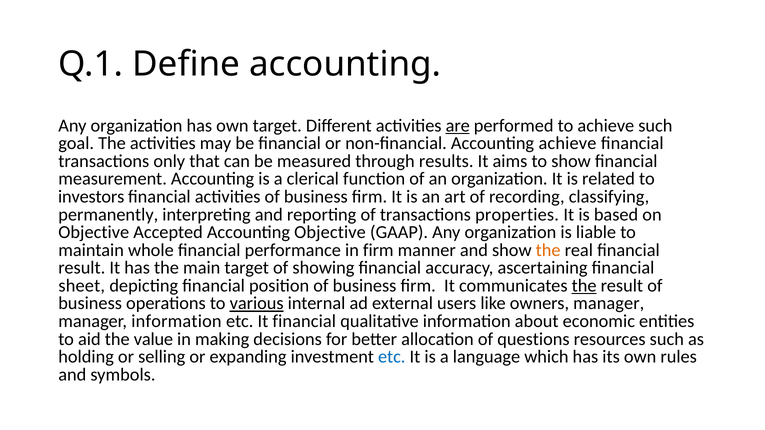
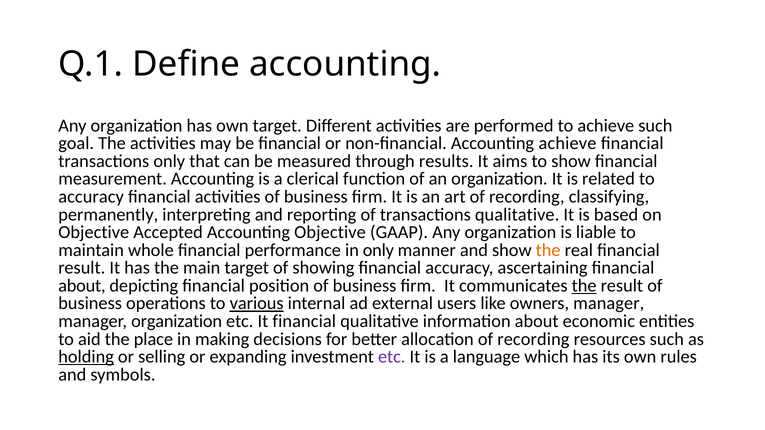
are underline: present -> none
investors at (91, 197): investors -> accuracy
transactions properties: properties -> qualitative
in firm: firm -> only
sheet at (82, 286): sheet -> about
manager information: information -> organization
value: value -> place
allocation of questions: questions -> recording
holding underline: none -> present
etc at (392, 357) colour: blue -> purple
